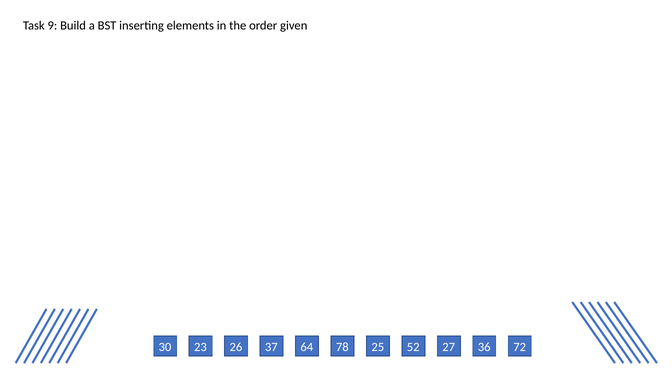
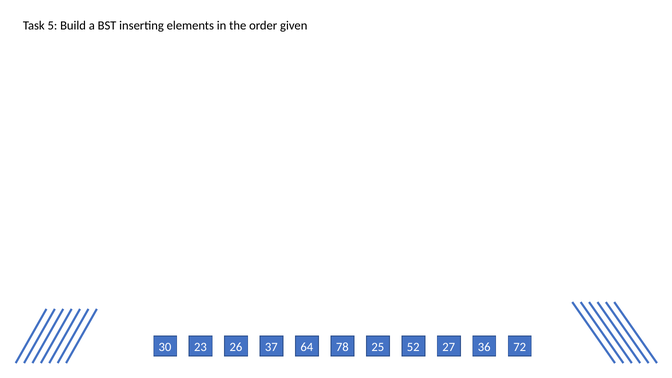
9: 9 -> 5
